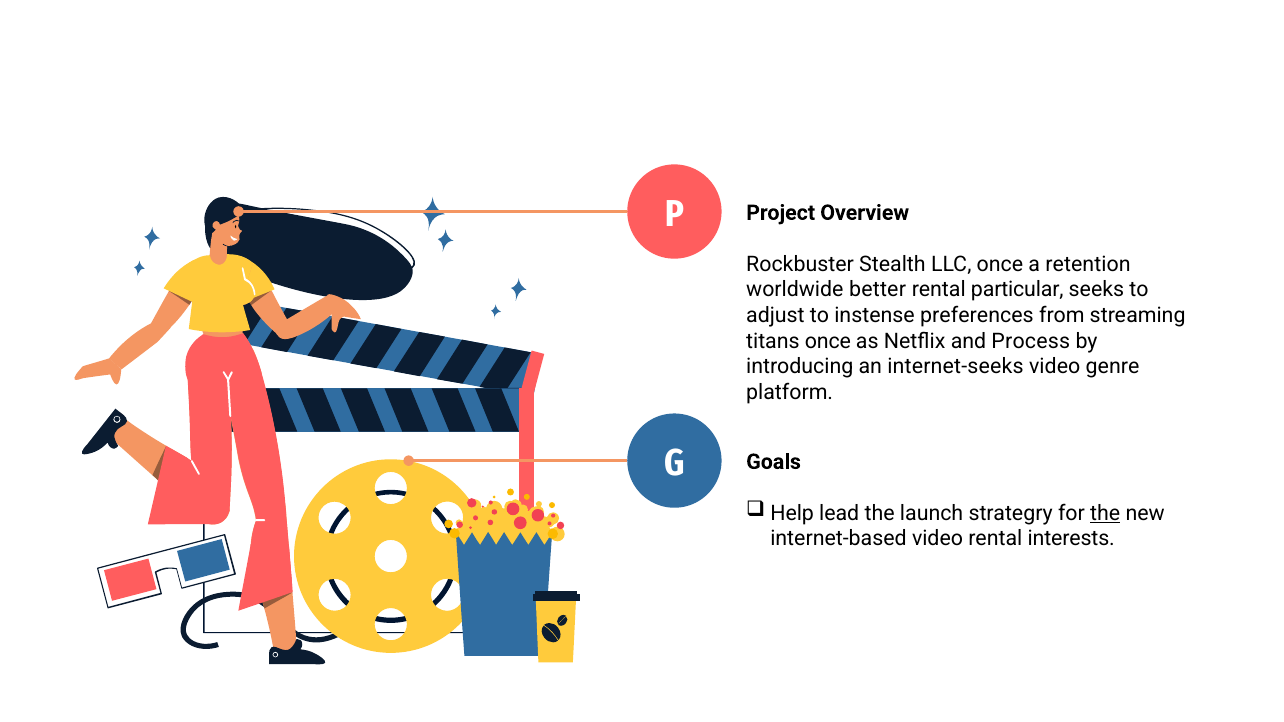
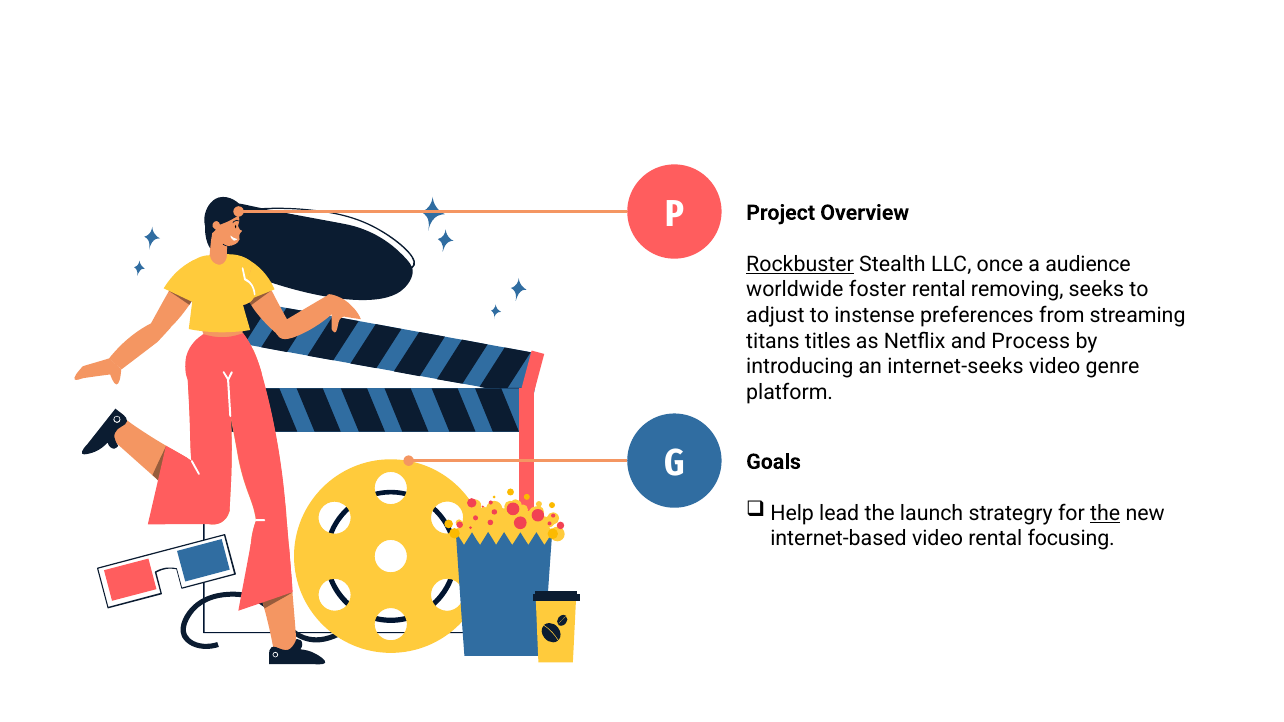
Rockbuster underline: none -> present
retention: retention -> audience
better: better -> foster
particular: particular -> removing
titans once: once -> titles
interests: interests -> focusing
